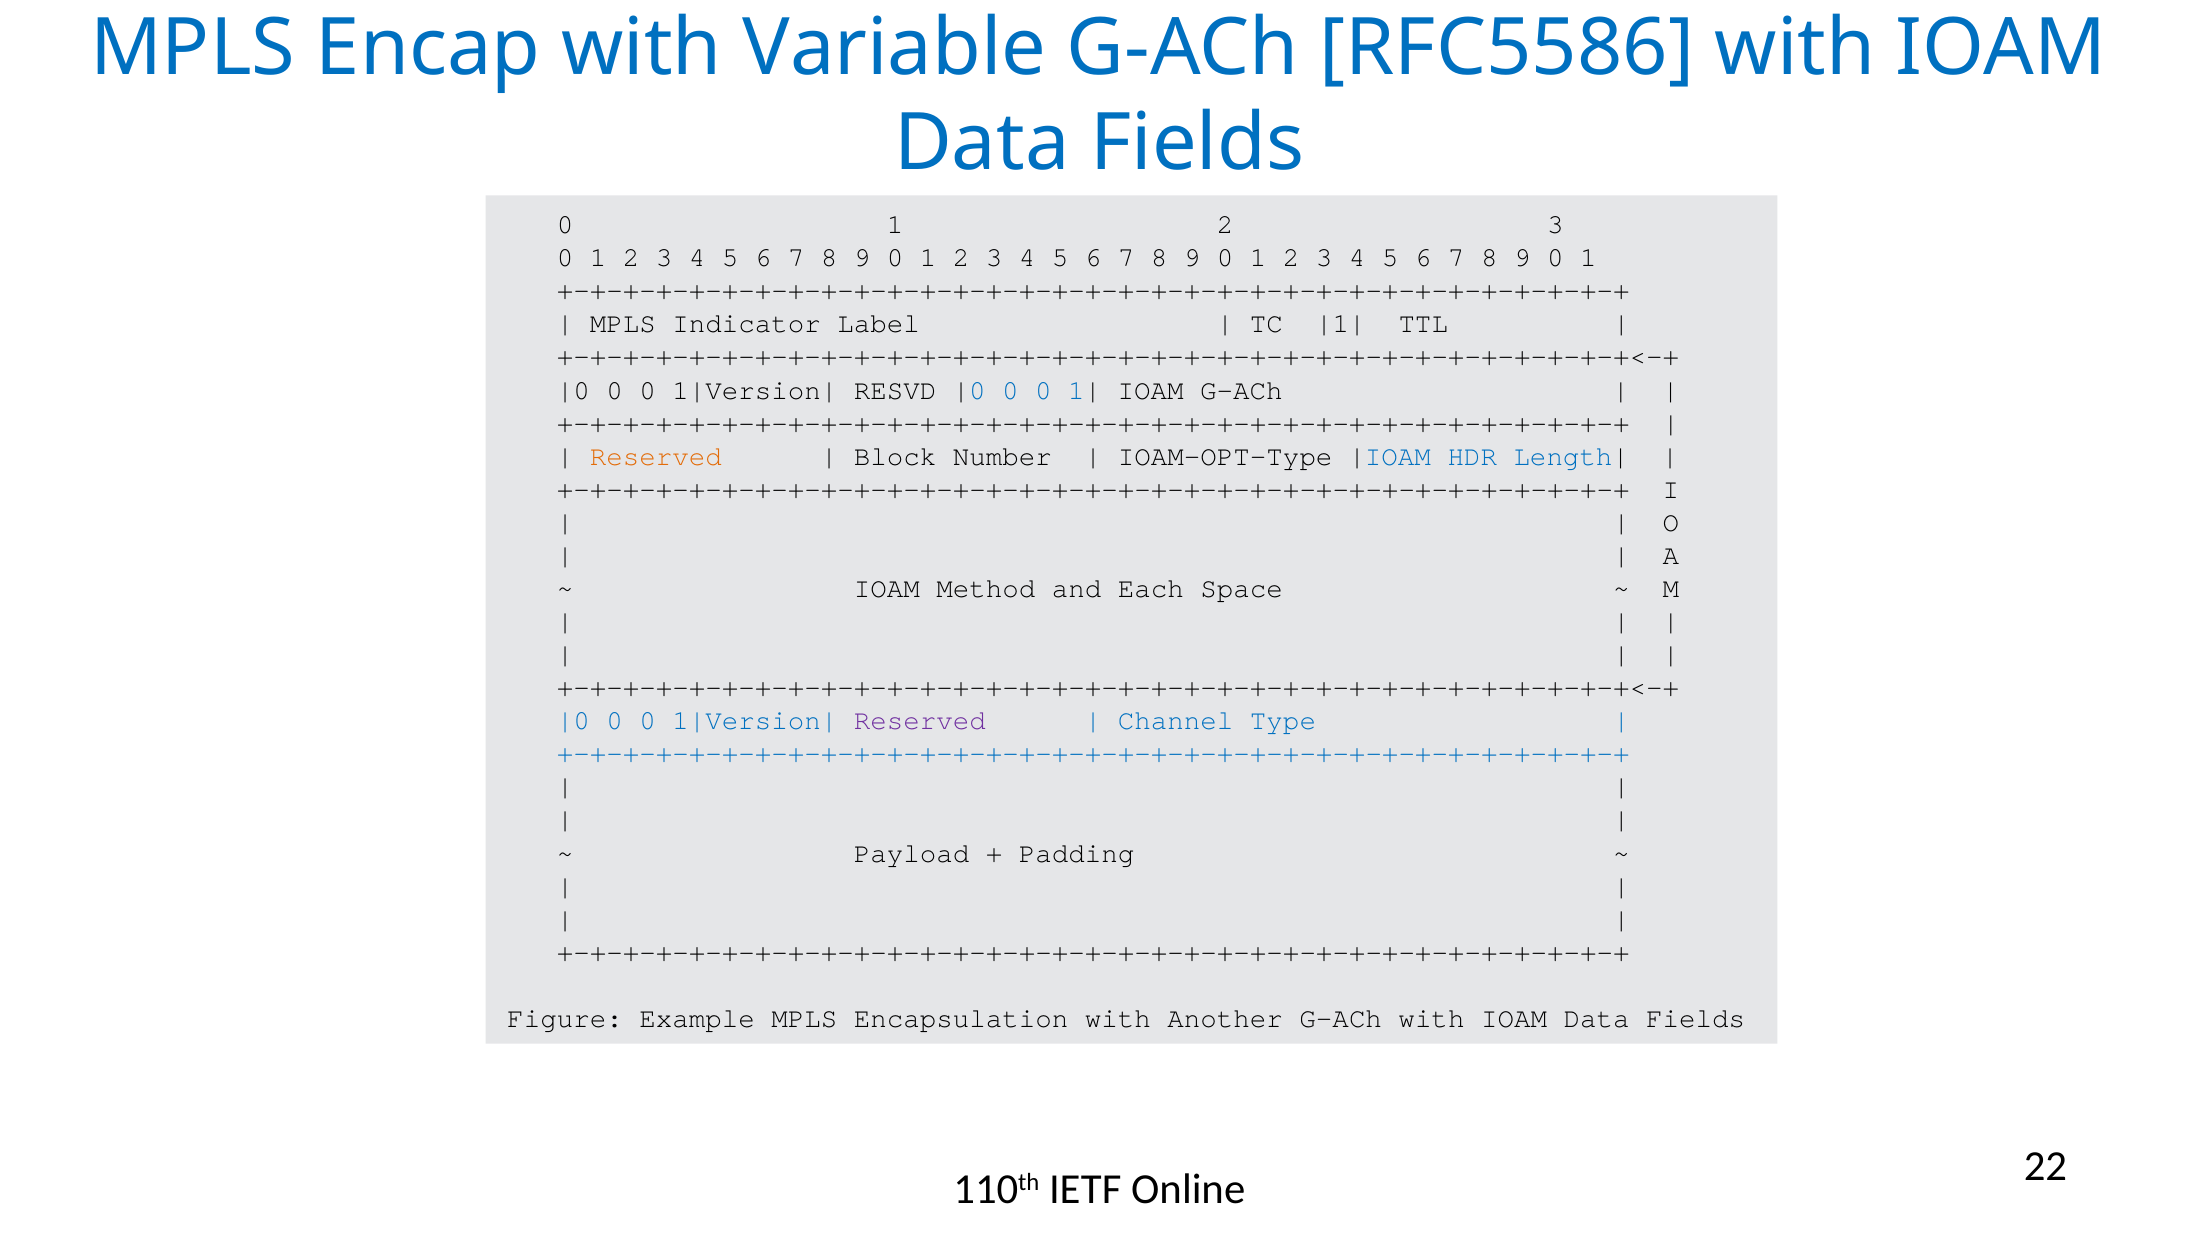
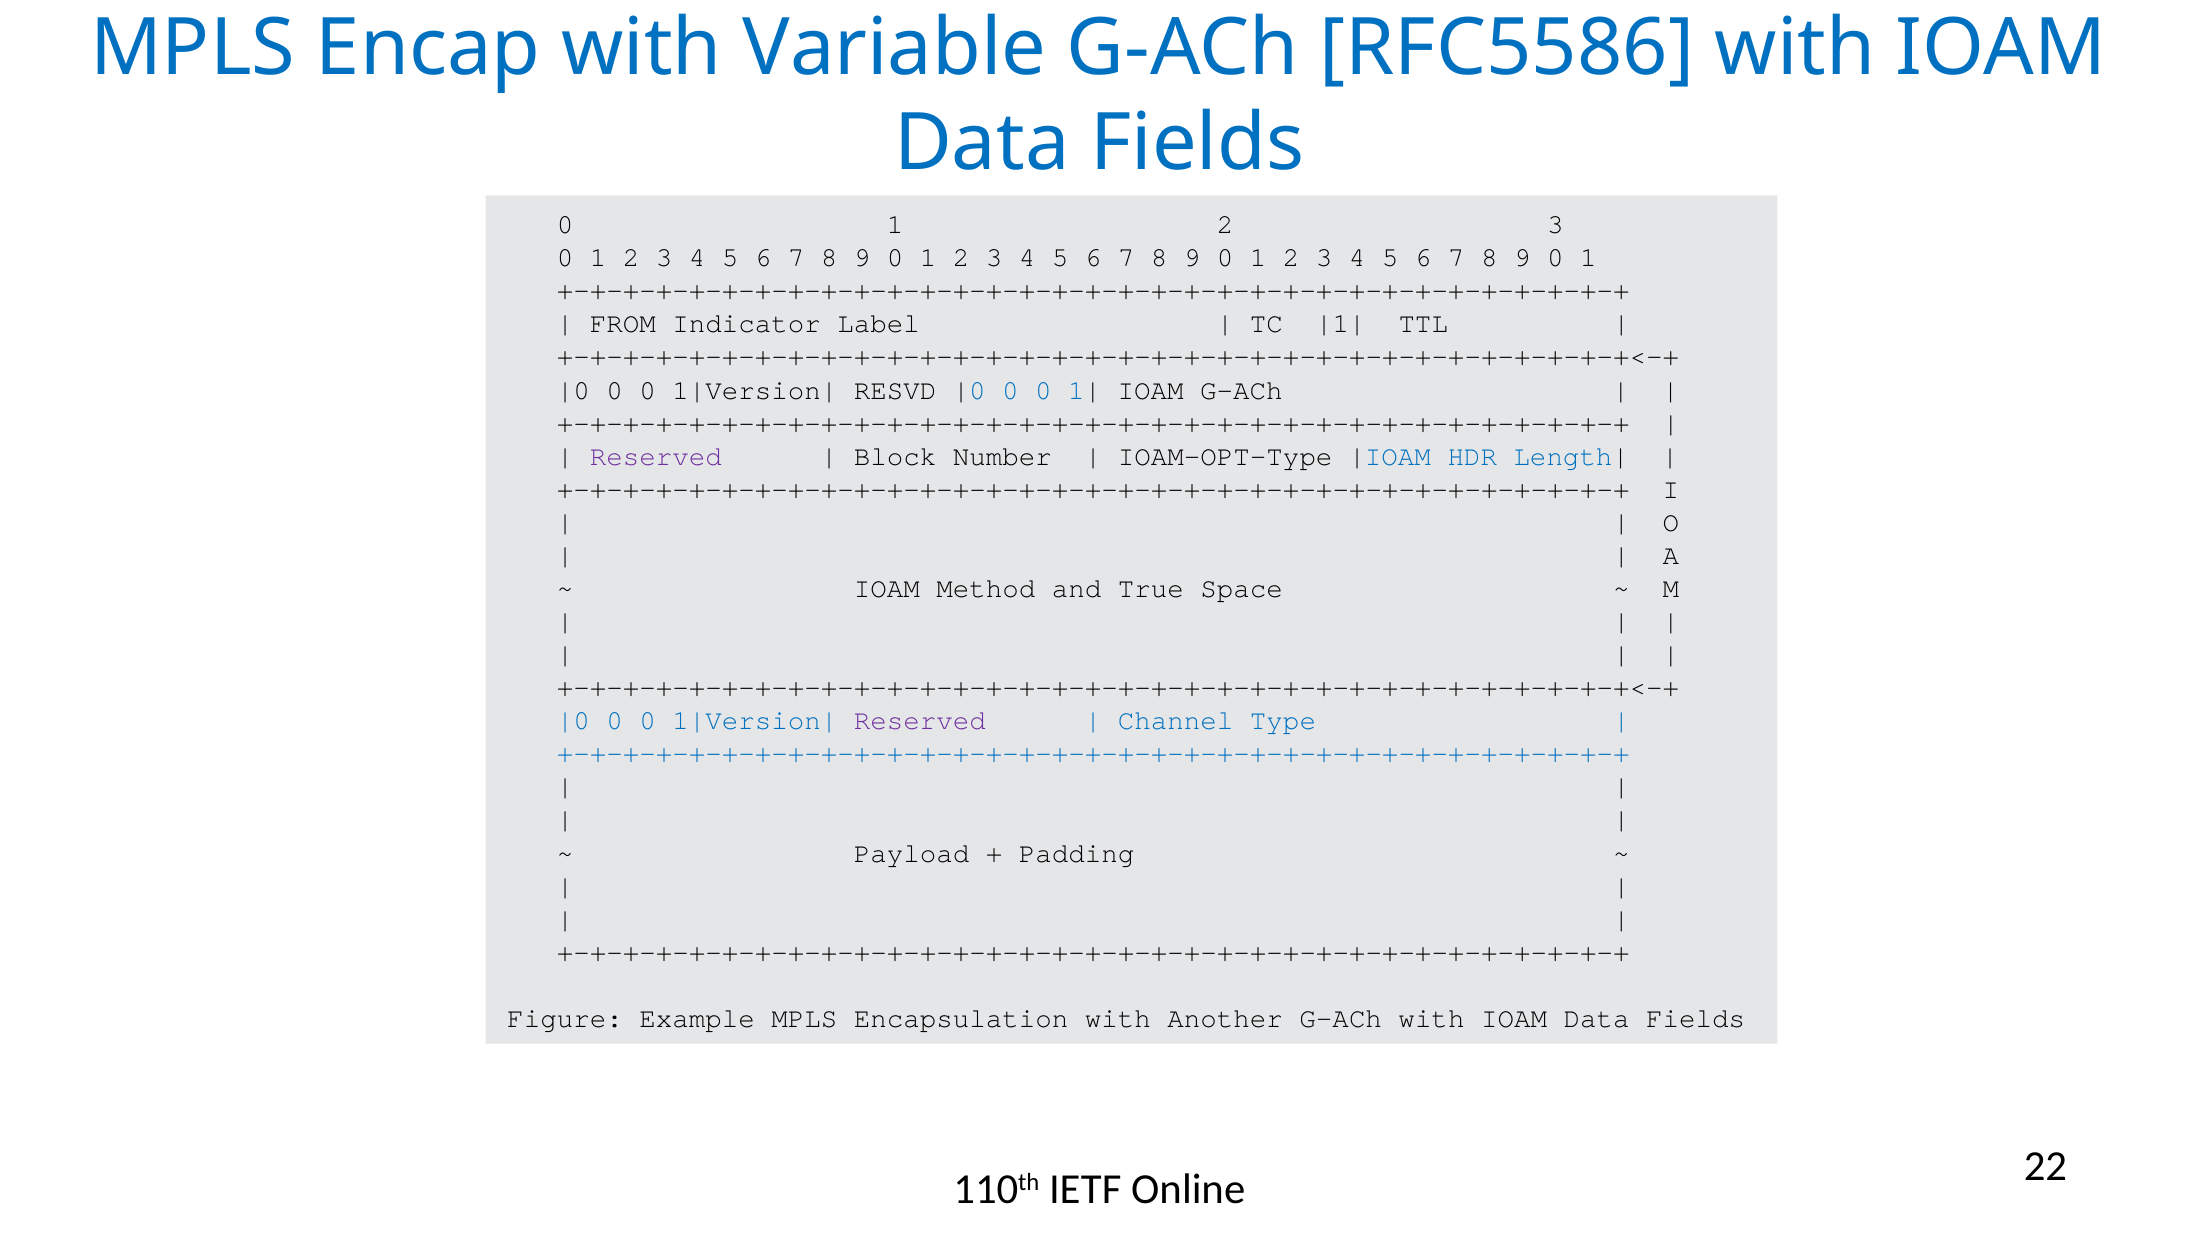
MPLS at (623, 324): MPLS -> FROM
Reserved at (656, 456) colour: orange -> purple
Each: Each -> True
